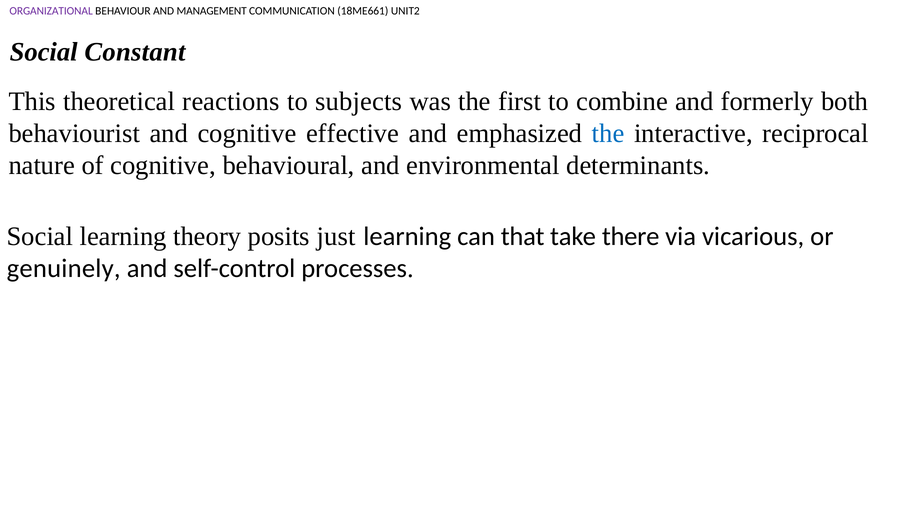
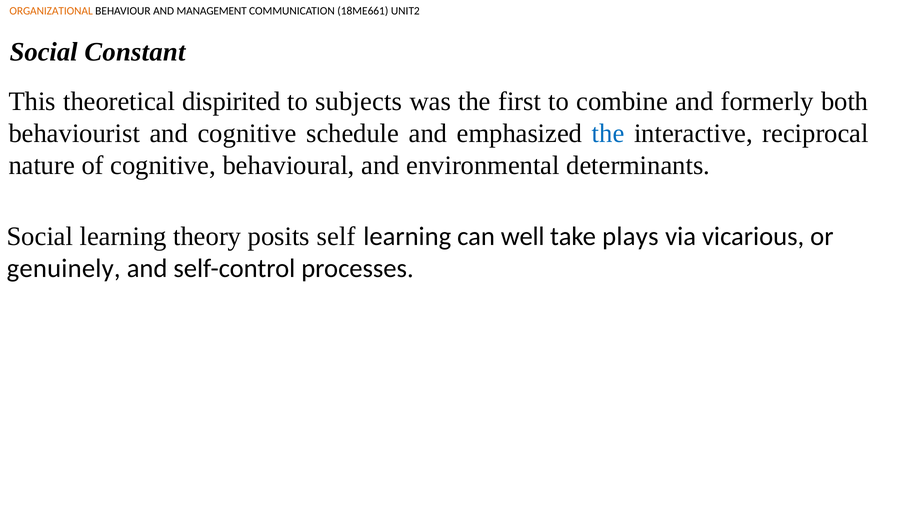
ORGANIZATIONAL colour: purple -> orange
reactions: reactions -> dispirited
effective: effective -> schedule
just: just -> self
that: that -> well
there: there -> plays
